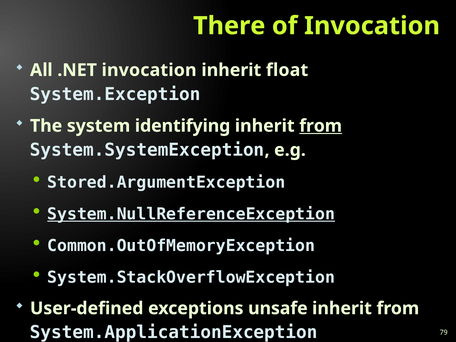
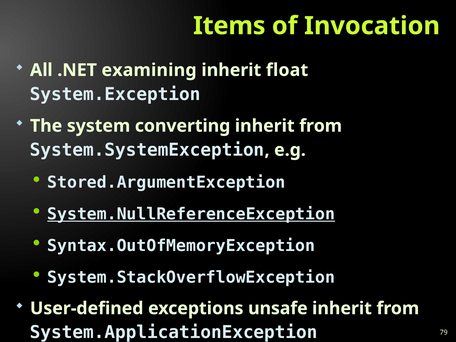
There: There -> Items
.NET invocation: invocation -> examining
identifying: identifying -> converting
from at (321, 126) underline: present -> none
Common.OutOfMemoryException: Common.OutOfMemoryException -> Syntax.OutOfMemoryException
